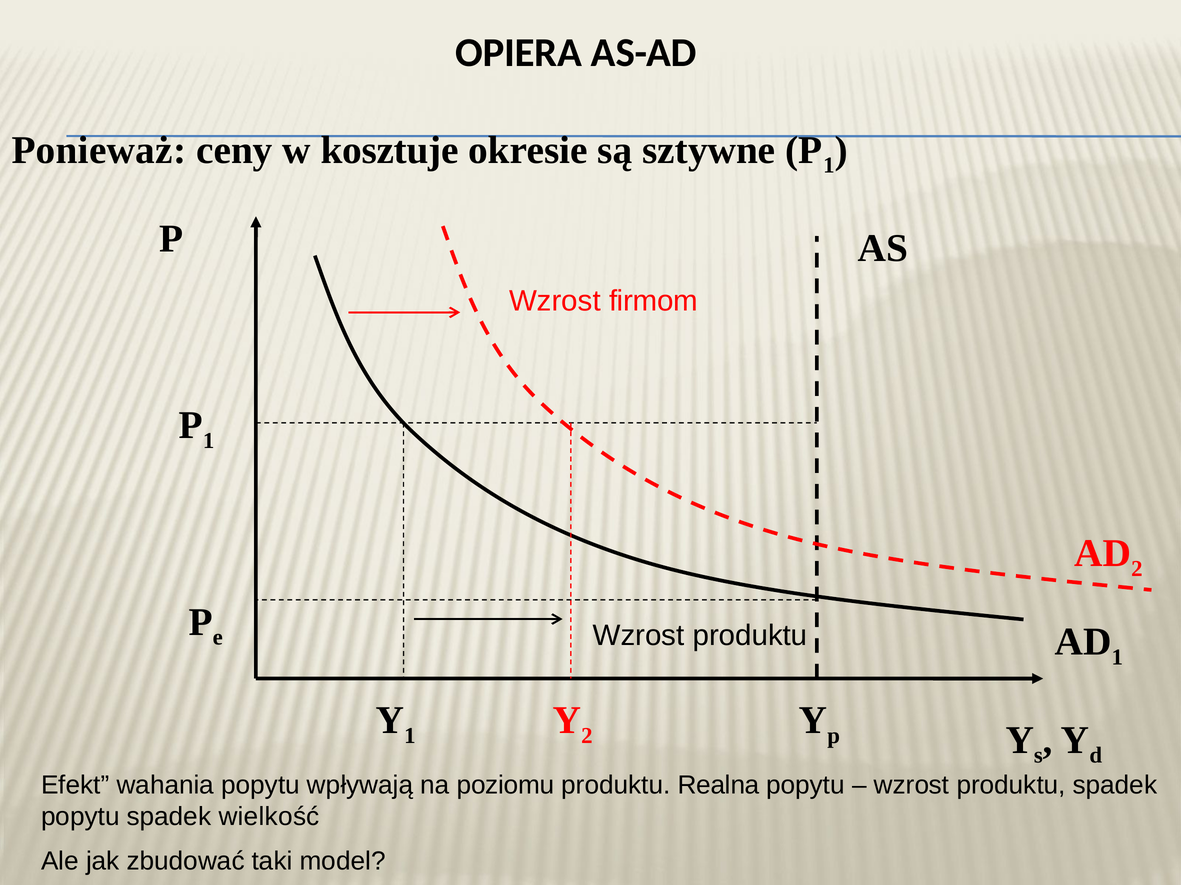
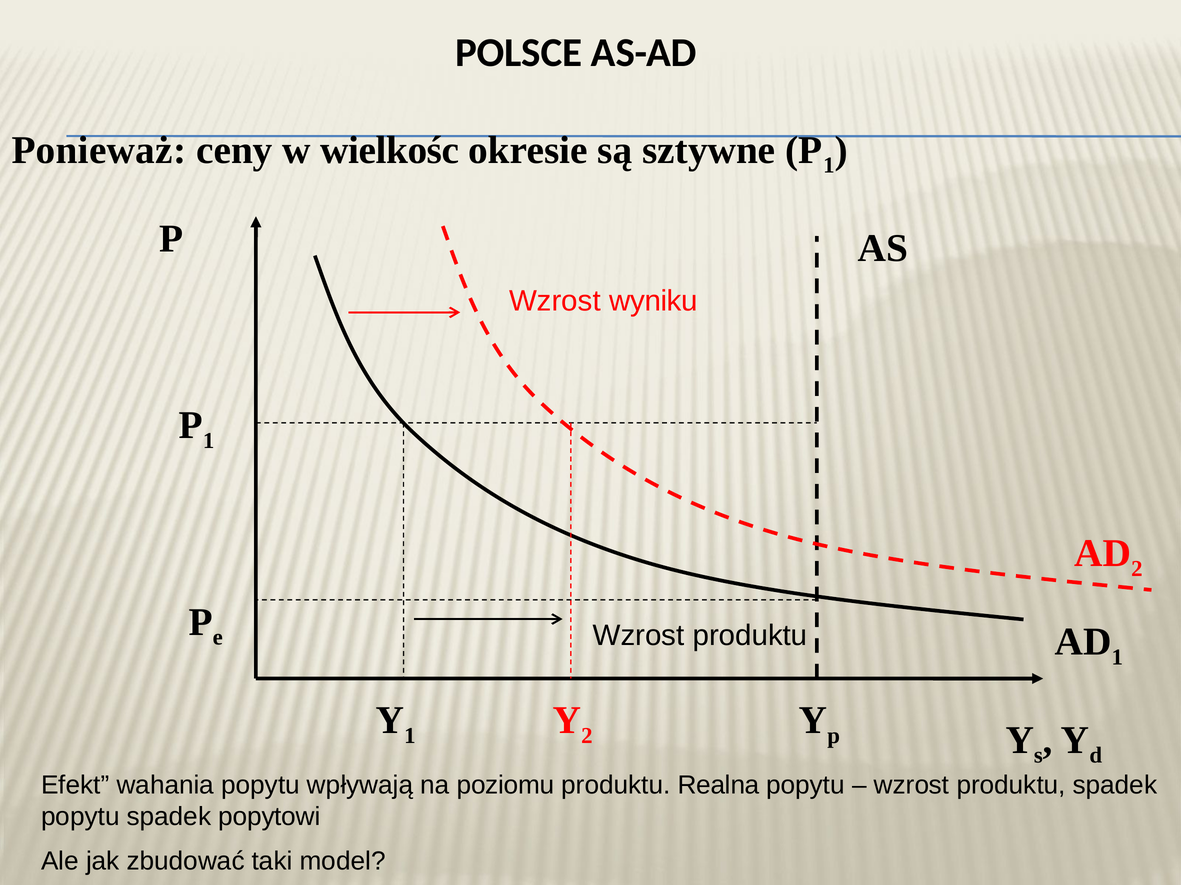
OPIERA: OPIERA -> POLSCE
kosztuje: kosztuje -> wielkośc
firmom: firmom -> wyniku
wielkość: wielkość -> popytowi
